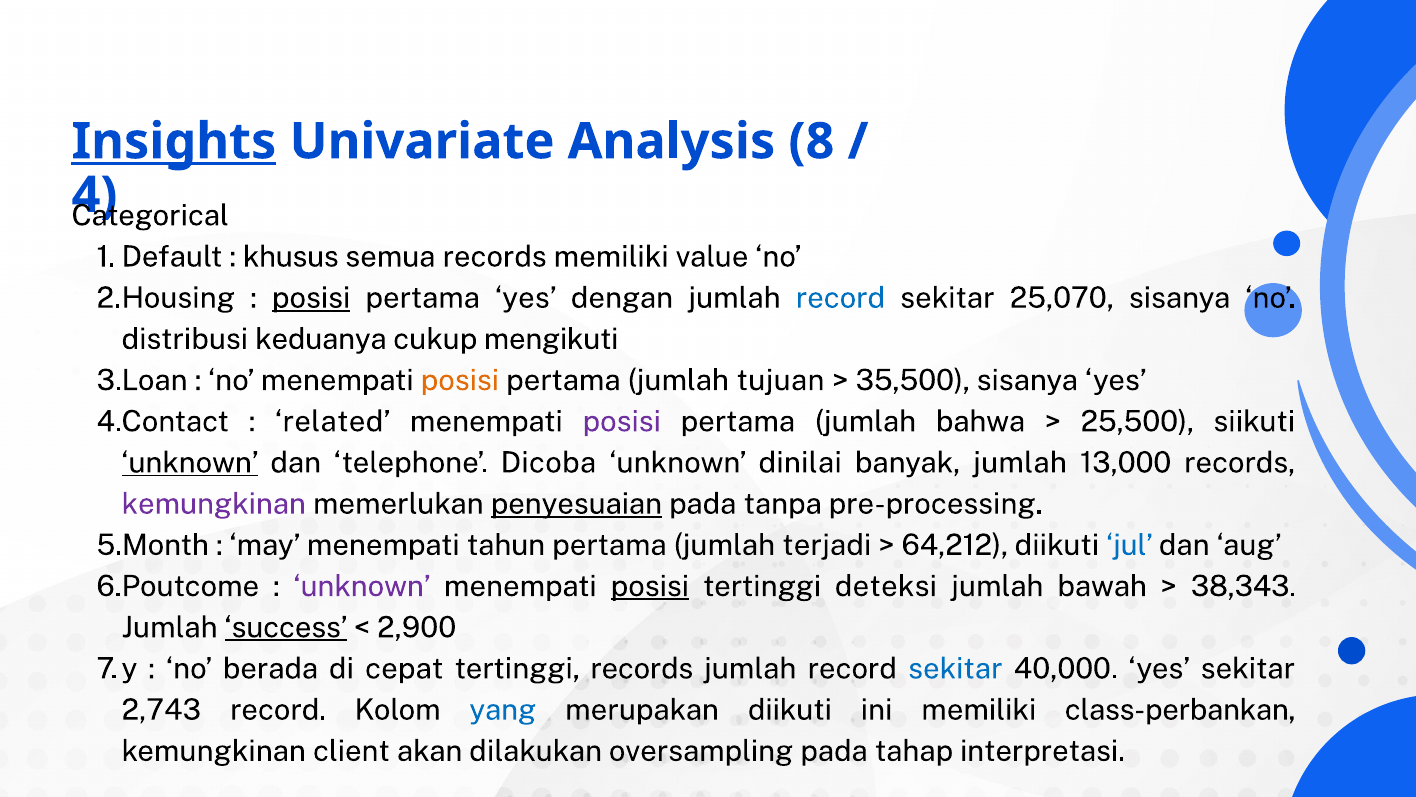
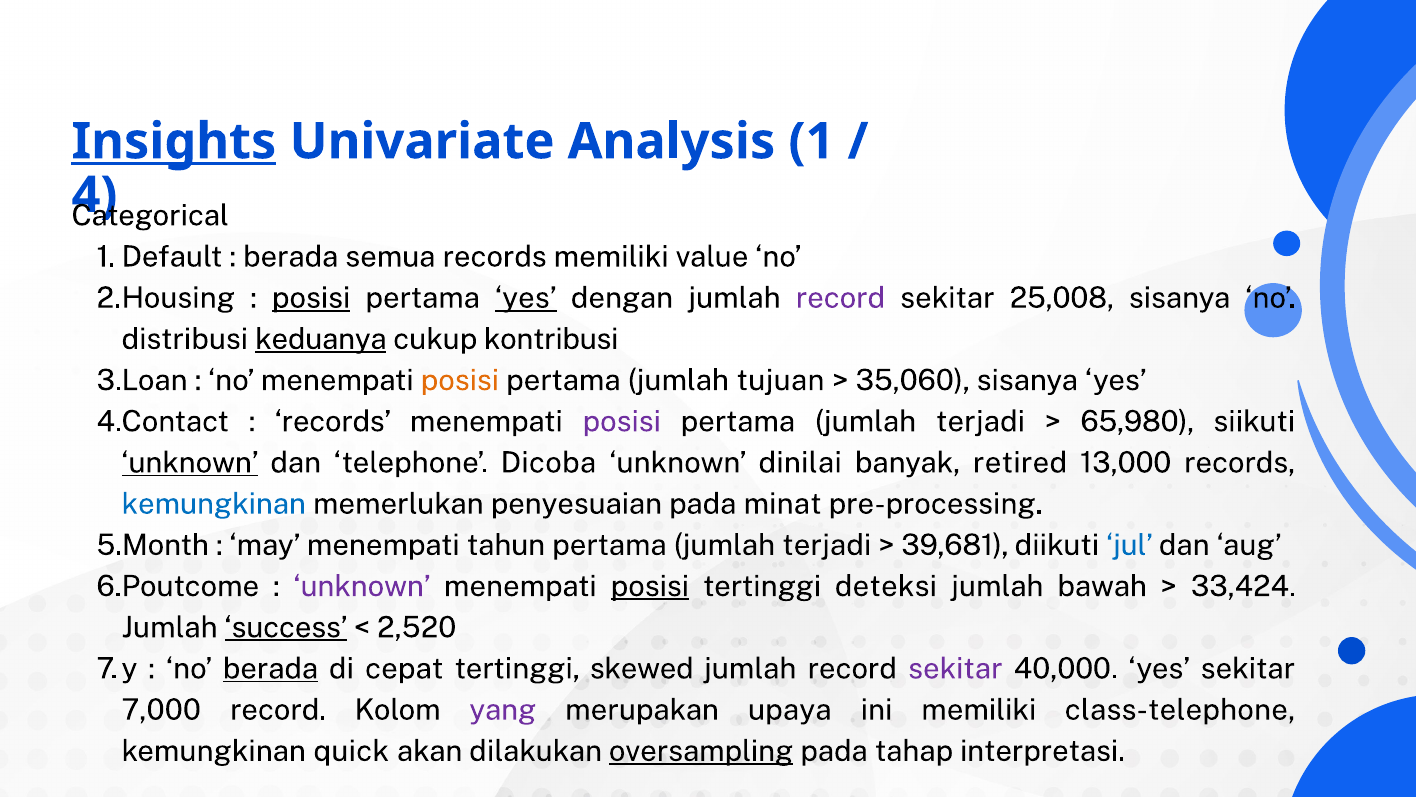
8: 8 -> 1
khusus at (291, 257): khusus -> berada
yes at (526, 298) underline: none -> present
record at (840, 298) colour: blue -> purple
25,070: 25,070 -> 25,008
keduanya underline: none -> present
mengikuti: mengikuti -> kontribusi
35,500: 35,500 -> 35,060
related at (333, 421): related -> records
bahwa at (981, 421): bahwa -> terjadi
25,500: 25,500 -> 65,980
banyak jumlah: jumlah -> retired
kemungkinan at (214, 504) colour: purple -> blue
penyesuaian underline: present -> none
tanpa: tanpa -> minat
64,212: 64,212 -> 39,681
38,343: 38,343 -> 33,424
2,900: 2,900 -> 2,520
berada at (270, 668) underline: none -> present
tertinggi records: records -> skewed
sekitar at (955, 668) colour: blue -> purple
2,743: 2,743 -> 7,000
yang colour: blue -> purple
merupakan diikuti: diikuti -> upaya
class-perbankan: class-perbankan -> class-telephone
client: client -> quick
oversampling underline: none -> present
